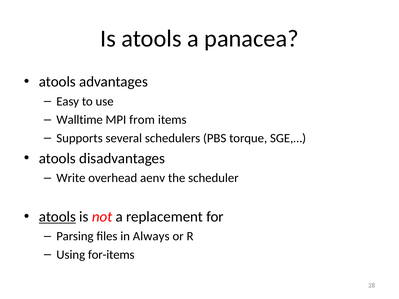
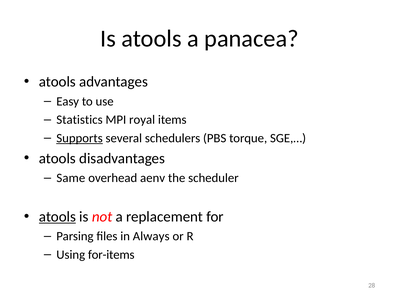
Walltime: Walltime -> Statistics
from: from -> royal
Supports underline: none -> present
Write: Write -> Same
